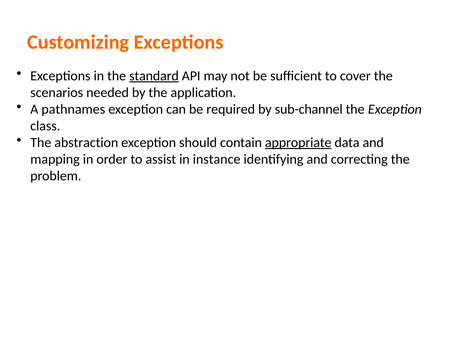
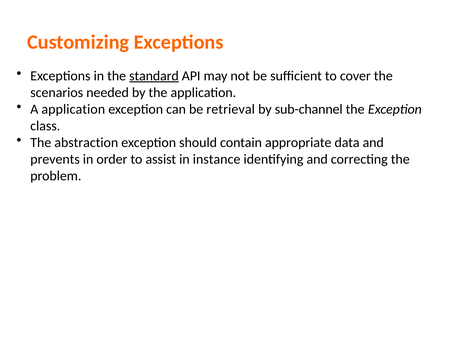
A pathnames: pathnames -> application
required: required -> retrieval
appropriate underline: present -> none
mapping: mapping -> prevents
